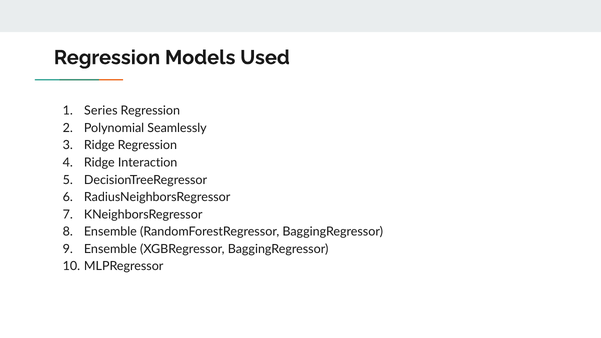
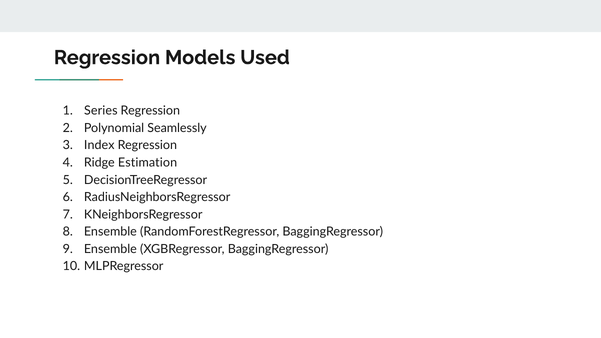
Ridge at (99, 145): Ridge -> Index
Interaction: Interaction -> Estimation
